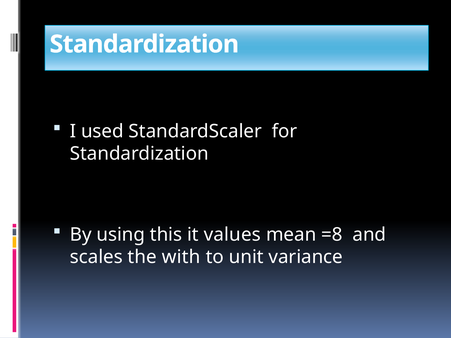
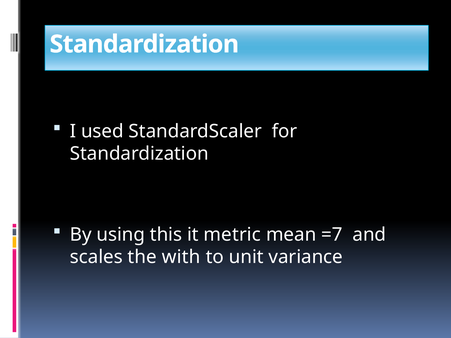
values: values -> metric
=8: =8 -> =7
